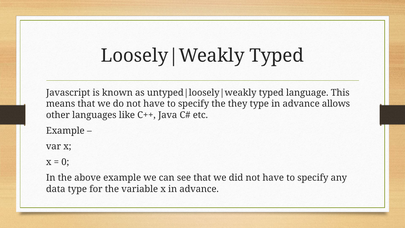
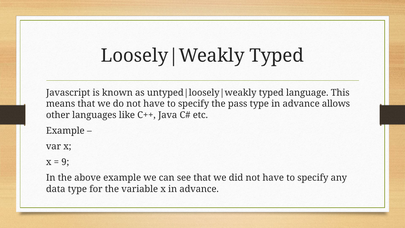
they: they -> pass
0: 0 -> 9
